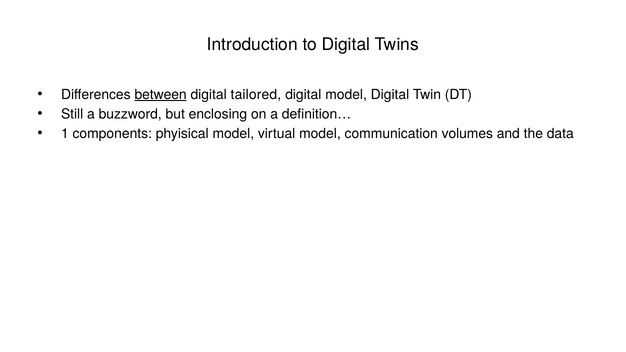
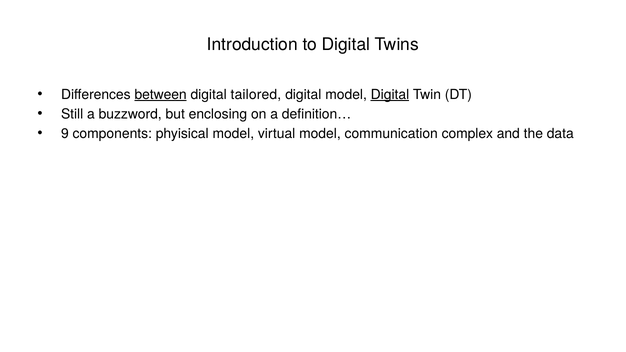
Digital at (390, 95) underline: none -> present
1: 1 -> 9
volumes: volumes -> complex
